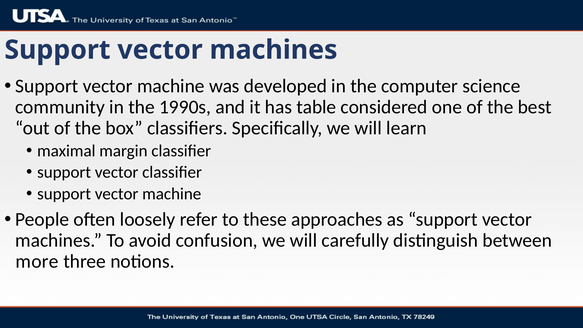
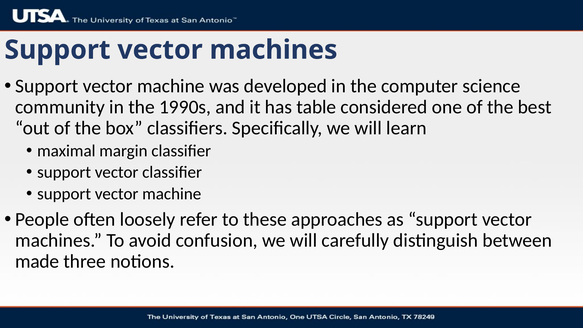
more: more -> made
